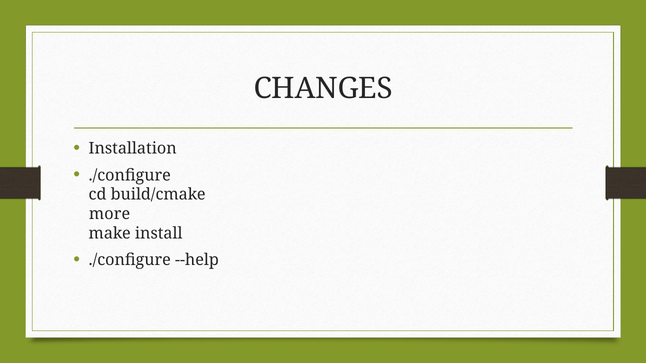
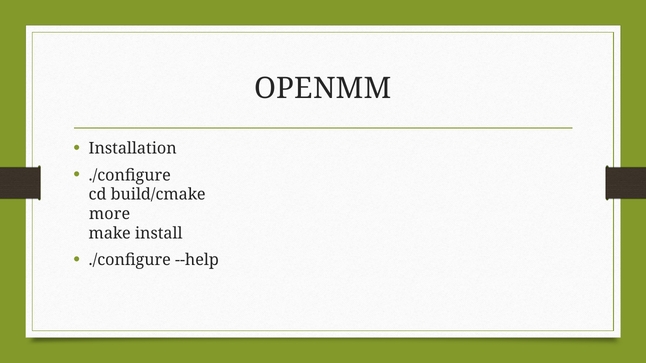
CHANGES: CHANGES -> OPENMM
